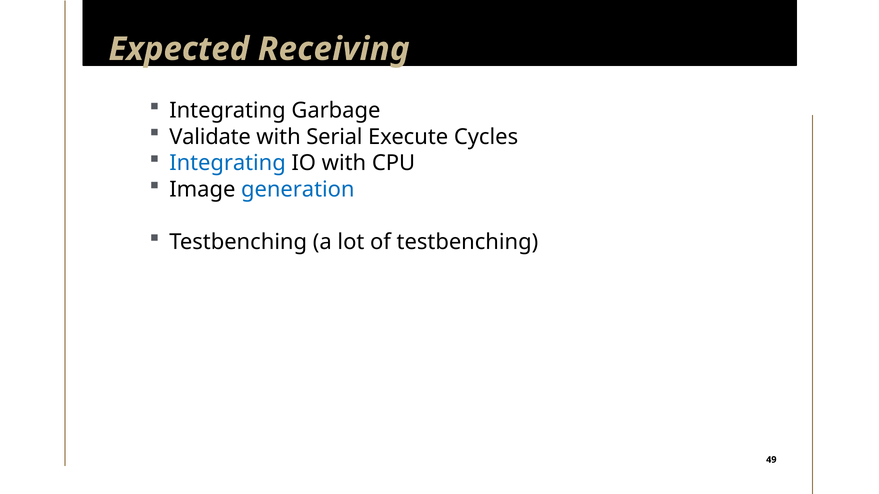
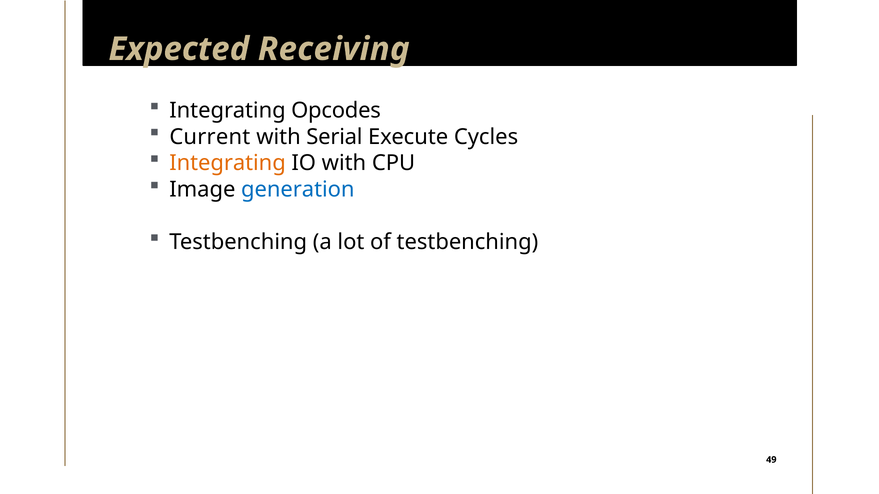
Garbage: Garbage -> Opcodes
Validate: Validate -> Current
Integrating at (228, 163) colour: blue -> orange
